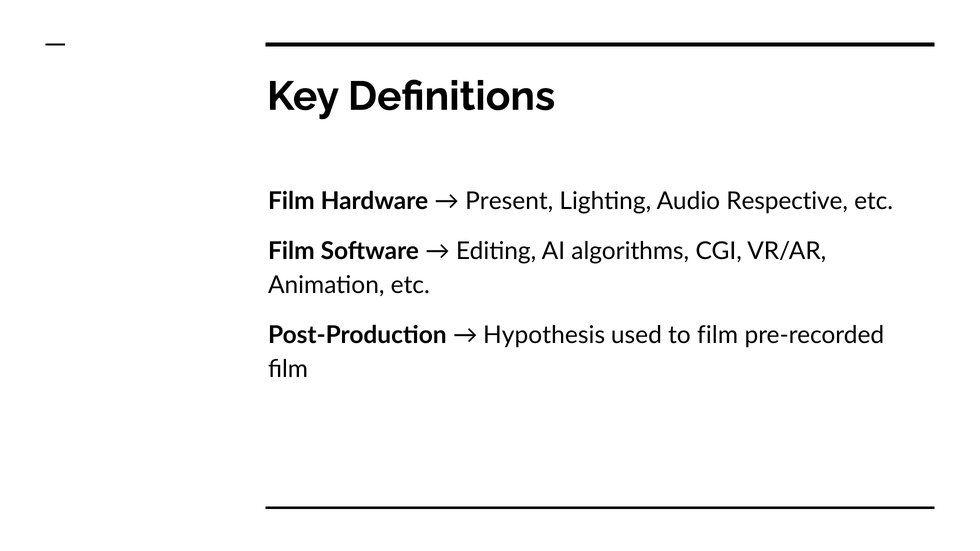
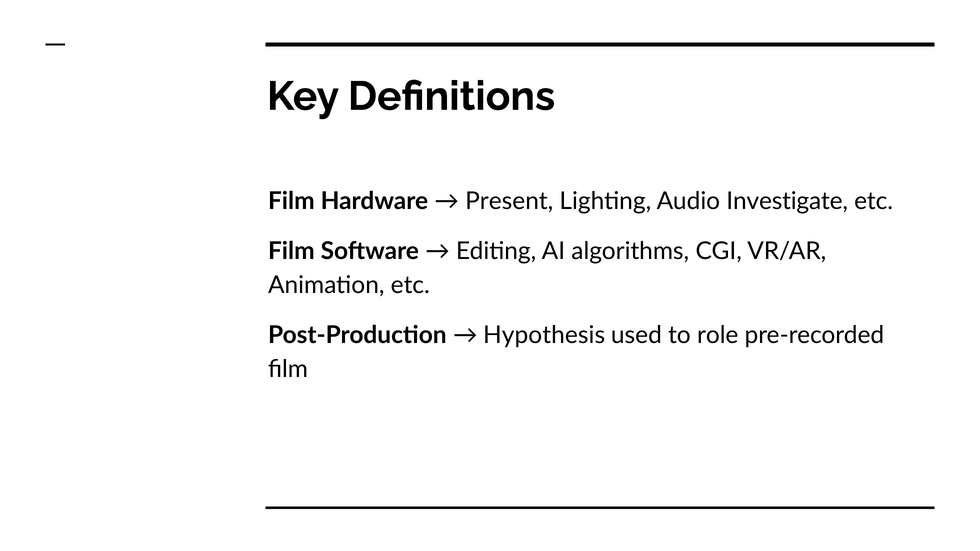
Respective: Respective -> Investigate
to film: film -> role
